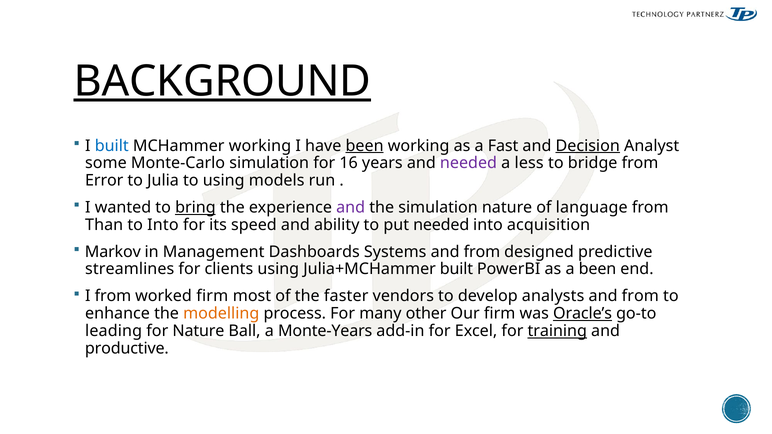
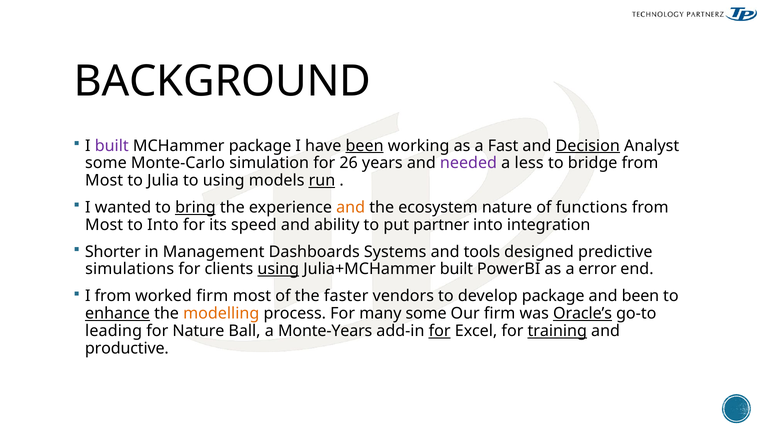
BACKGROUND underline: present -> none
built at (112, 146) colour: blue -> purple
MCHammer working: working -> package
16: 16 -> 26
Error at (104, 181): Error -> Most
run underline: none -> present
and at (351, 208) colour: purple -> orange
the simulation: simulation -> ecosystem
language: language -> functions
Than at (104, 225): Than -> Most
put needed: needed -> partner
acquisition: acquisition -> integration
Markov: Markov -> Shorter
Systems and from: from -> tools
streamlines: streamlines -> simulations
using at (278, 269) underline: none -> present
a been: been -> error
develop analysts: analysts -> package
from at (640, 296): from -> been
enhance underline: none -> present
many other: other -> some
for at (440, 331) underline: none -> present
